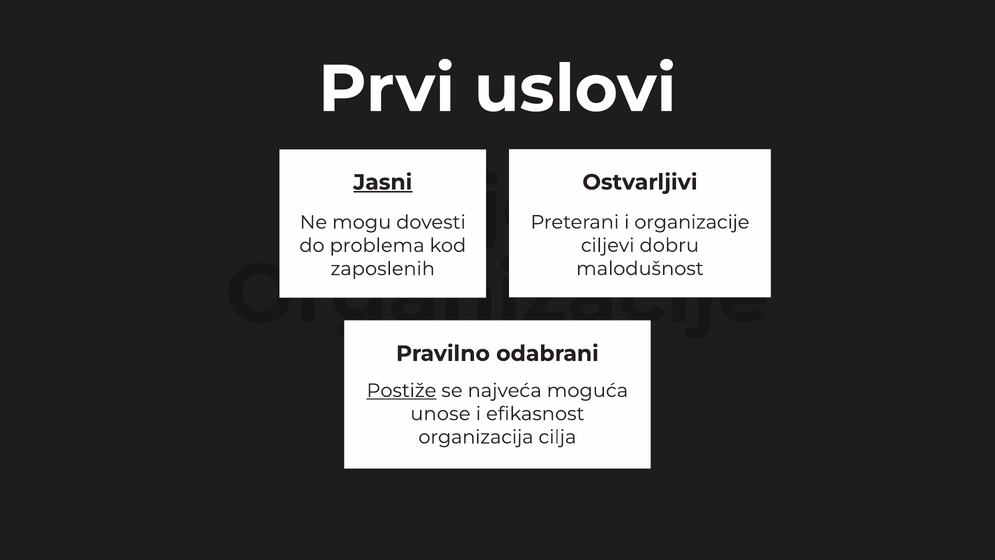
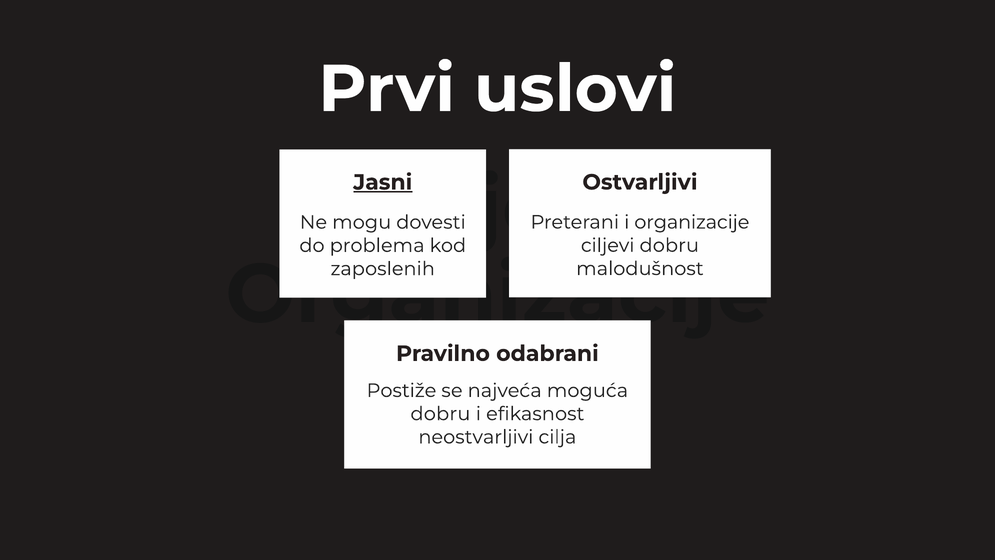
Postiže underline: present -> none
unose at (440, 414): unose -> dobru
organizacija: organizacija -> neostvarljivi
